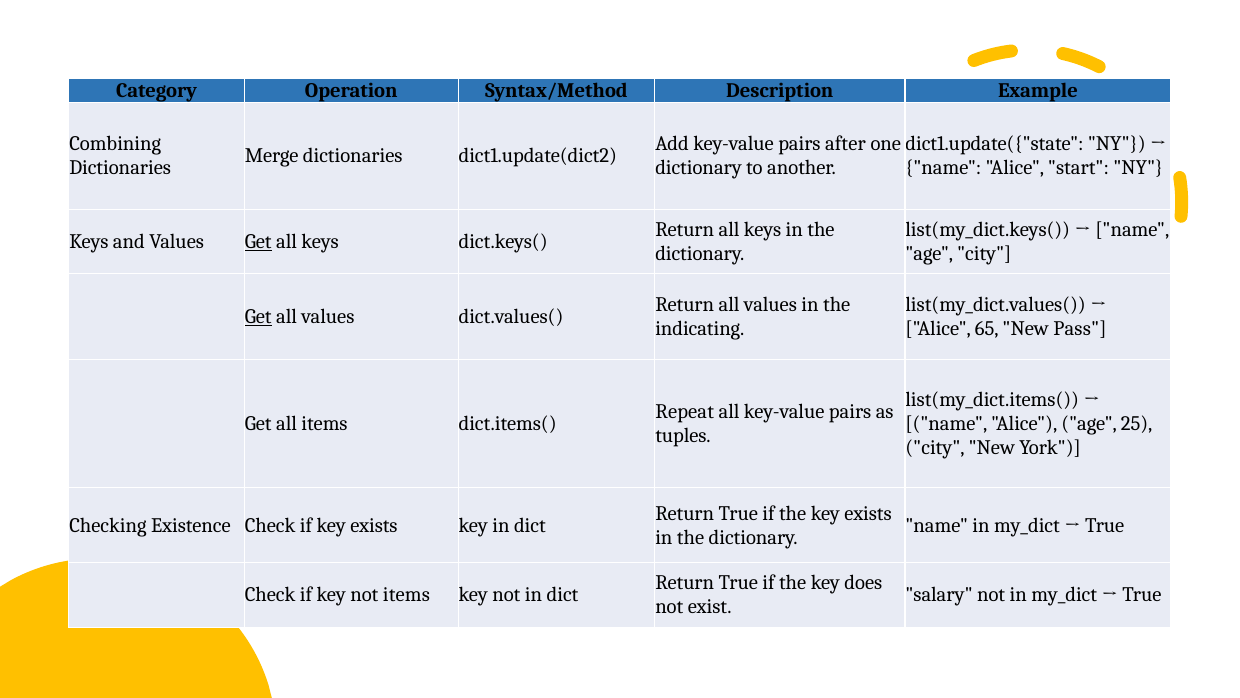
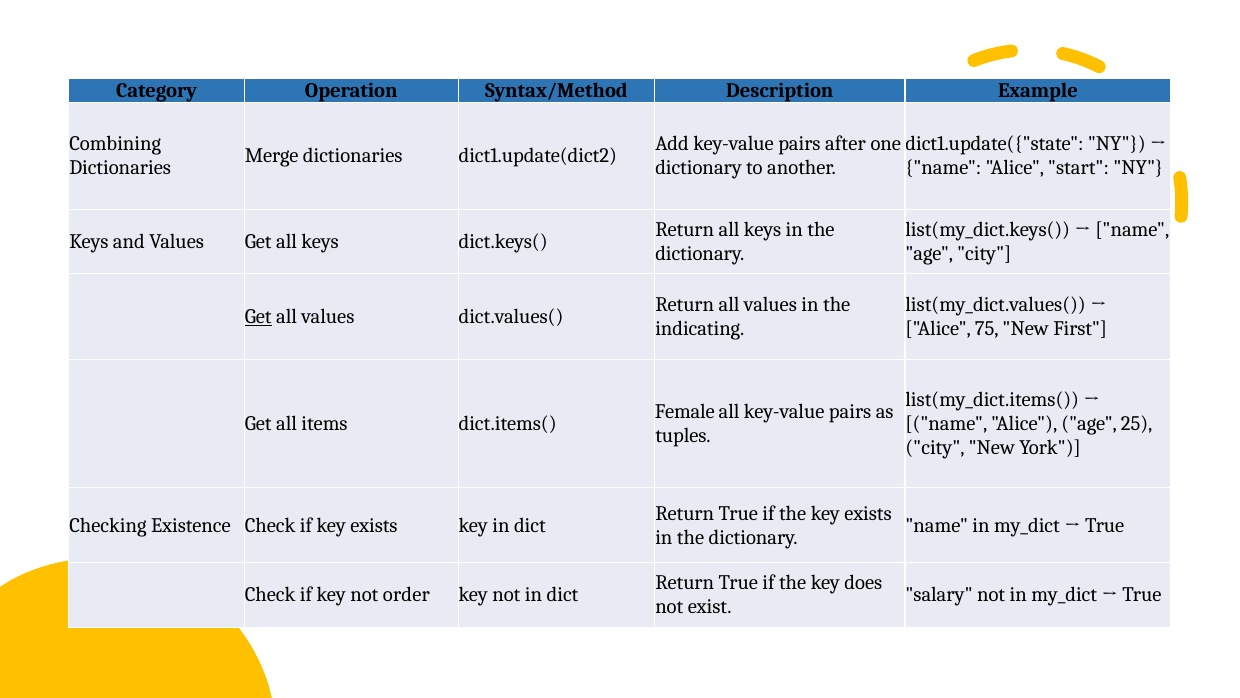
Get at (258, 241) underline: present -> none
65: 65 -> 75
Pass: Pass -> First
Repeat: Repeat -> Female
not items: items -> order
